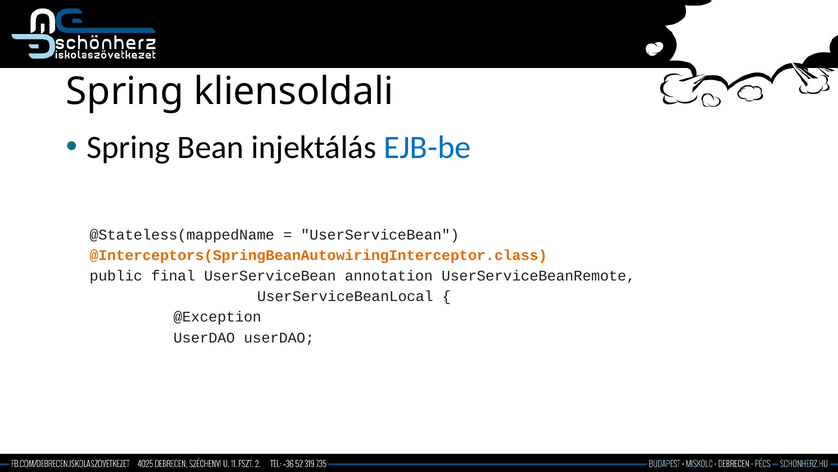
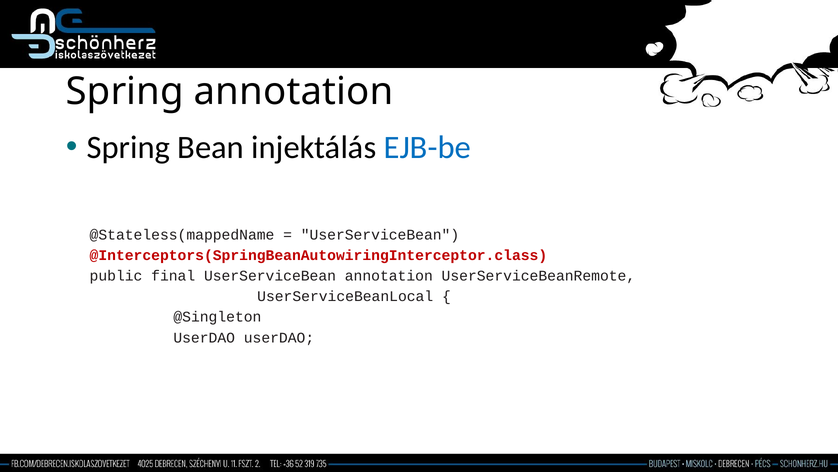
Spring kliensoldali: kliensoldali -> annotation
@Interceptors(SpringBeanAutowiringInterceptor.class colour: orange -> red
@Exception: @Exception -> @Singleton
